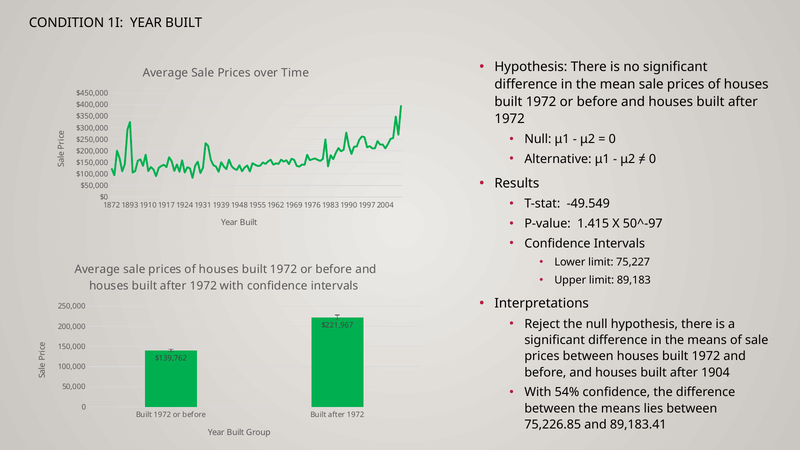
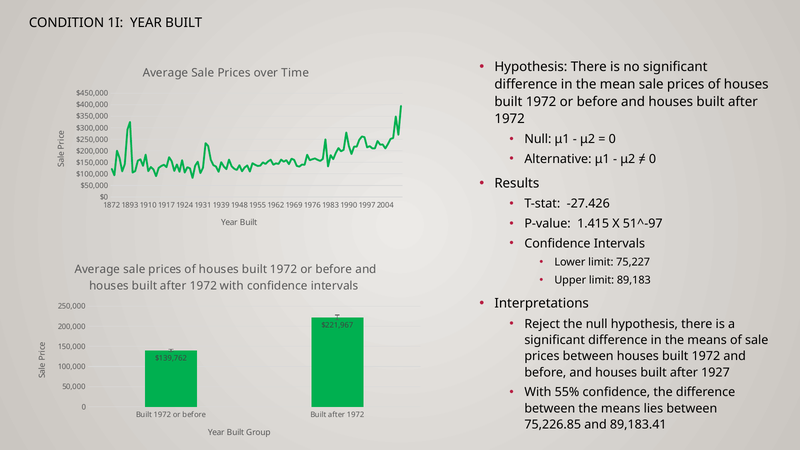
-49.549: -49.549 -> -27.426
50^-97: 50^-97 -> 51^-97
1904: 1904 -> 1927
54%: 54% -> 55%
